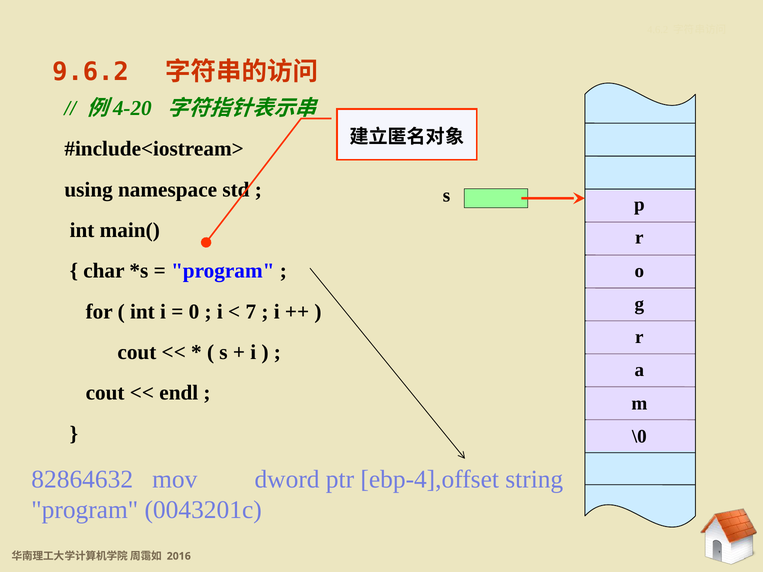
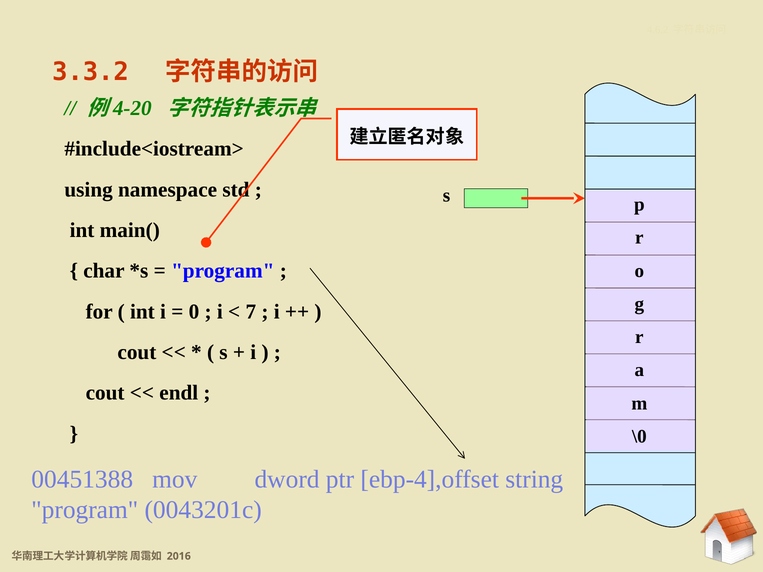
9.6.2: 9.6.2 -> 3.3.2
82864632: 82864632 -> 00451388
